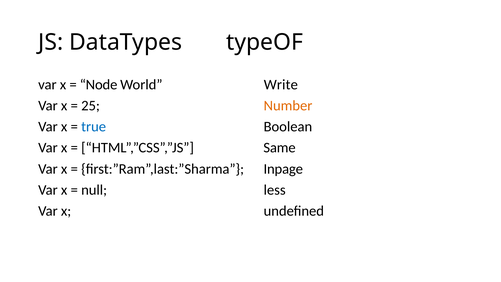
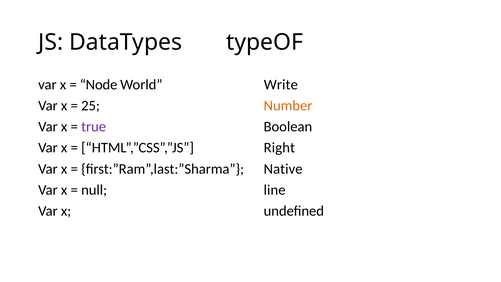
true colour: blue -> purple
Same: Same -> Right
Inpage: Inpage -> Native
less: less -> line
